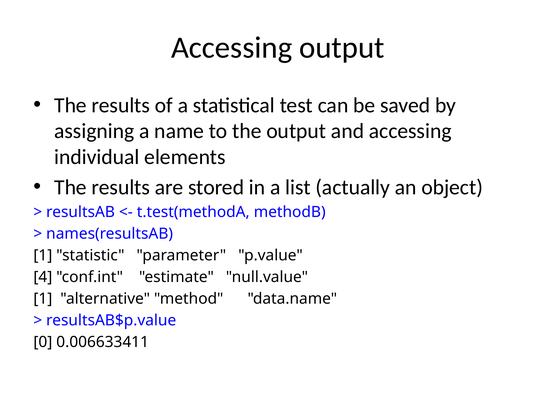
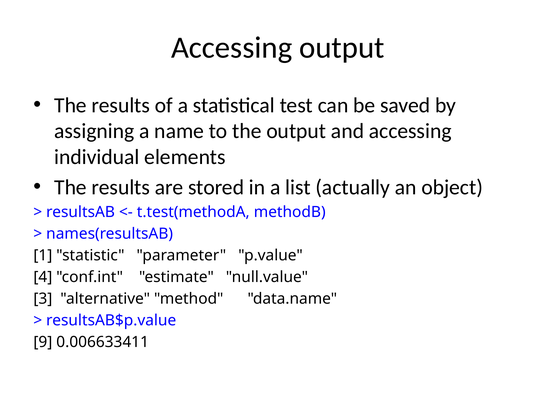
1 at (43, 299): 1 -> 3
0: 0 -> 9
